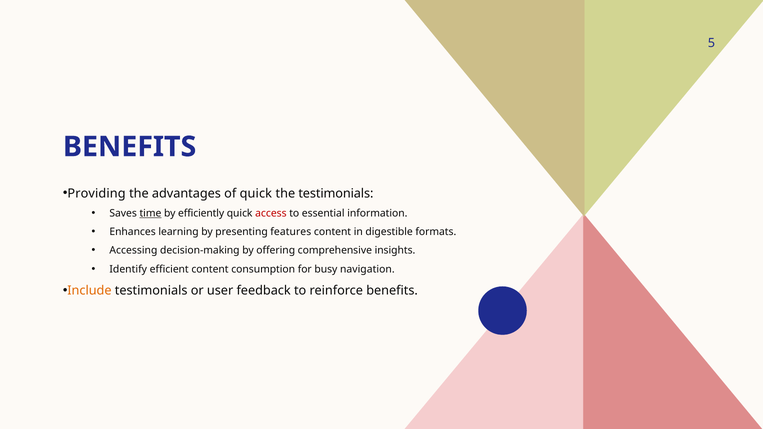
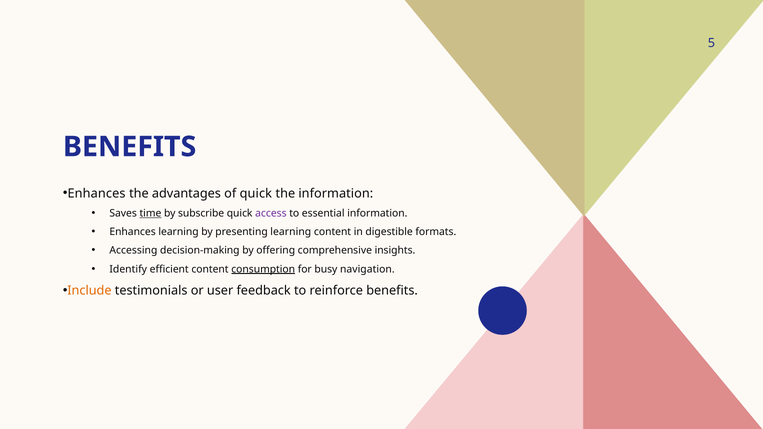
Providing at (97, 194): Providing -> Enhances
the testimonials: testimonials -> information
efficiently: efficiently -> subscribe
access colour: red -> purple
presenting features: features -> learning
consumption underline: none -> present
